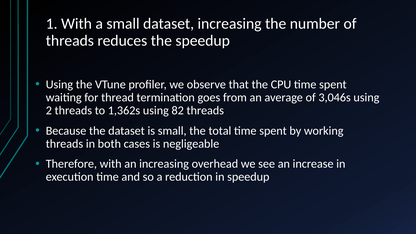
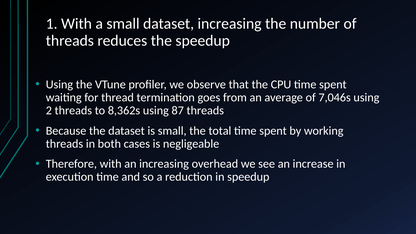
3,046s: 3,046s -> 7,046s
1,362s: 1,362s -> 8,362s
82: 82 -> 87
